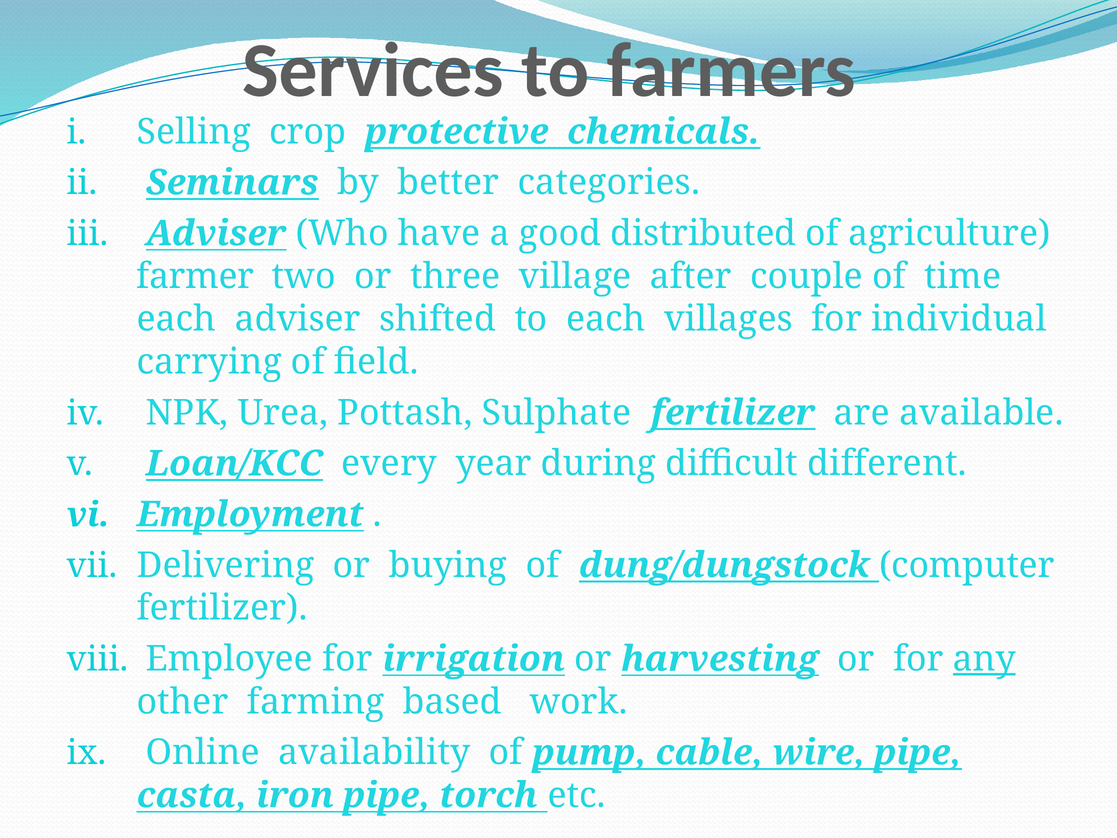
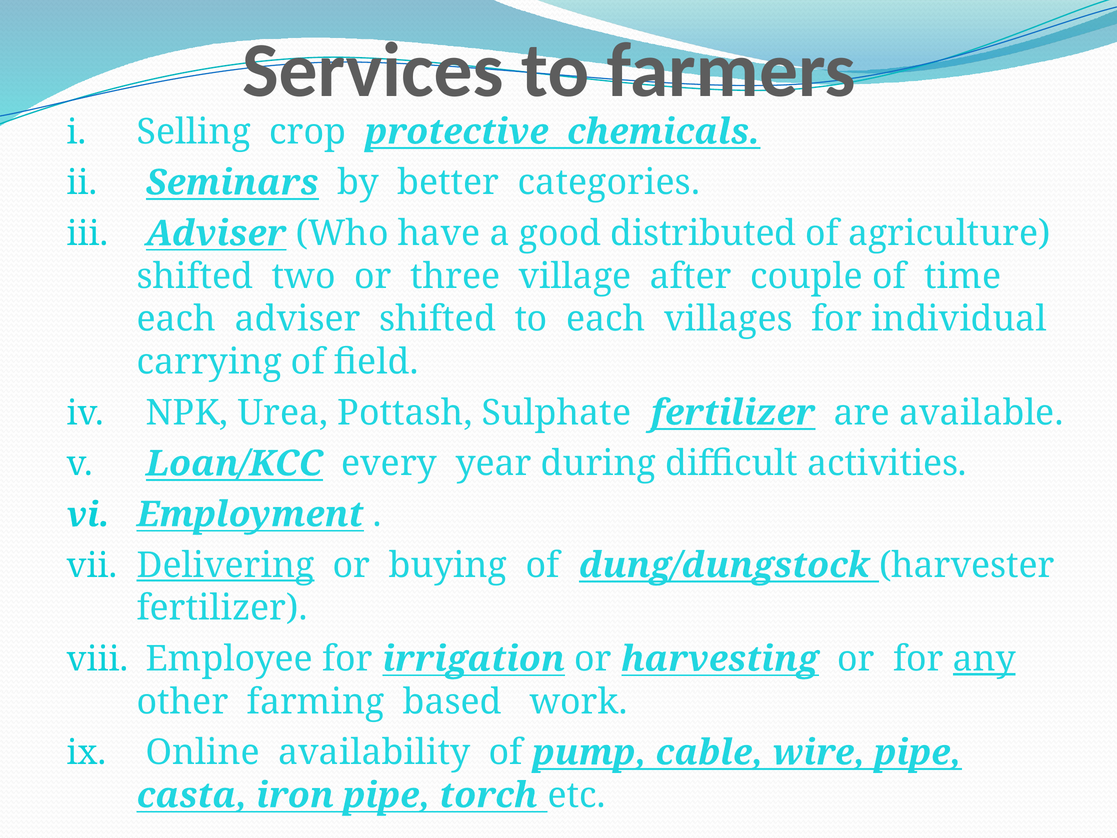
farmer at (195, 276): farmer -> shifted
different: different -> activities
Delivering underline: none -> present
computer: computer -> harvester
